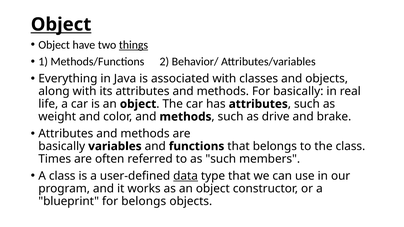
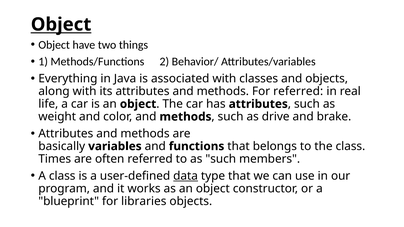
things underline: present -> none
For basically: basically -> referred
for belongs: belongs -> libraries
